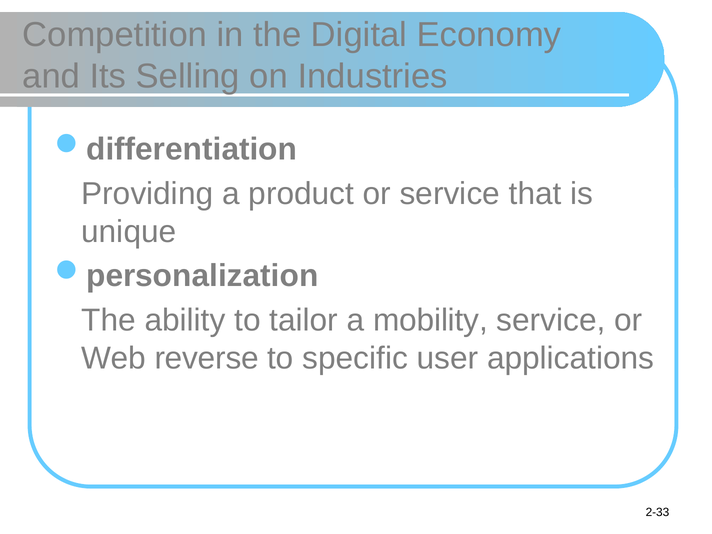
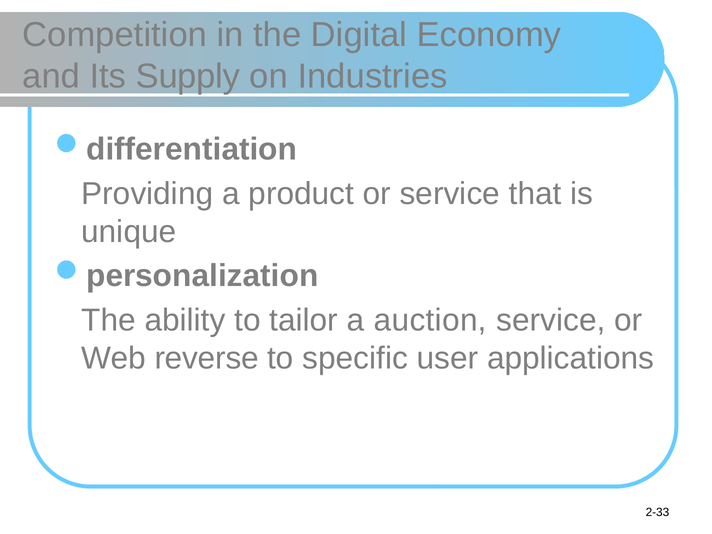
Selling: Selling -> Supply
mobility: mobility -> auction
